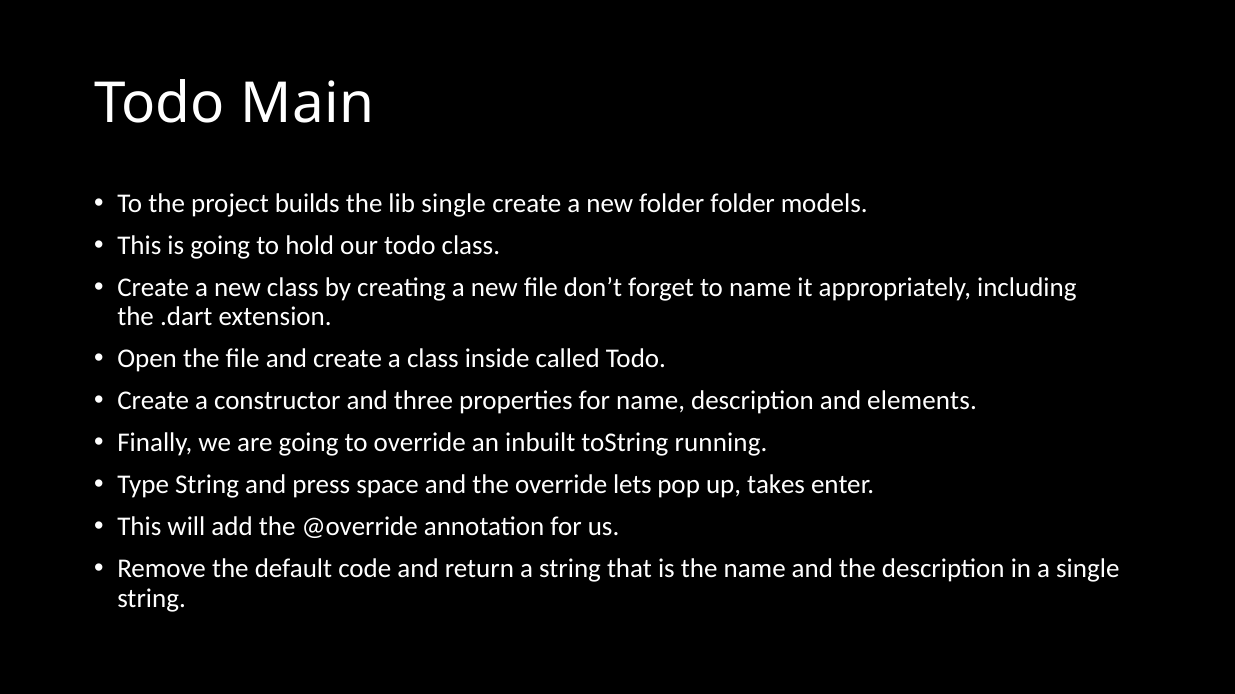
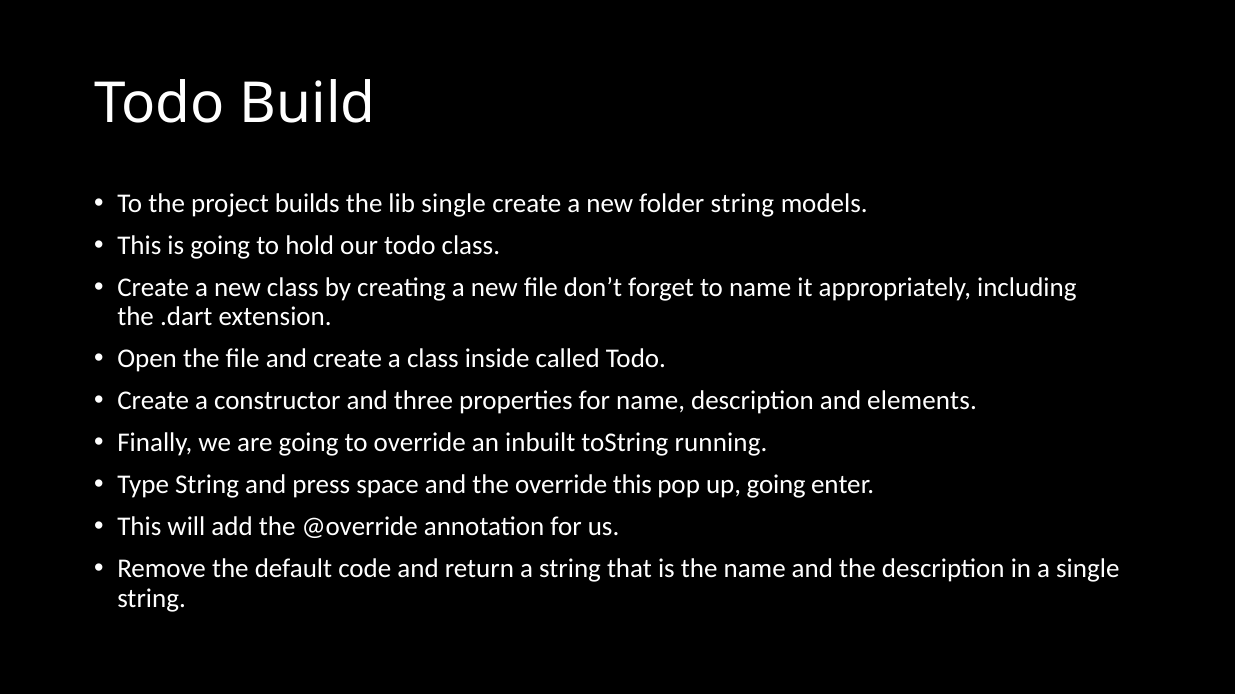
Main: Main -> Build
folder folder: folder -> string
override lets: lets -> this
up takes: takes -> going
